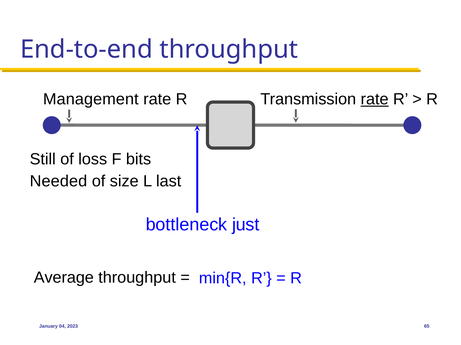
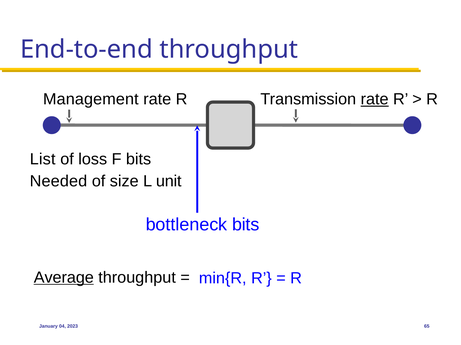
Still: Still -> List
last: last -> unit
bottleneck just: just -> bits
Average underline: none -> present
